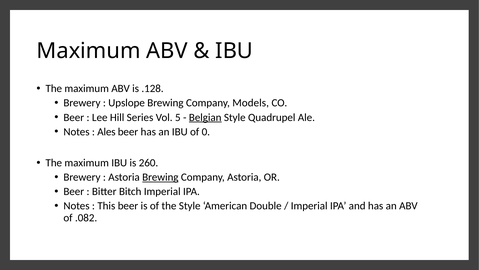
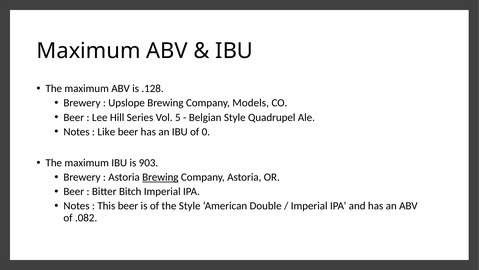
Belgian underline: present -> none
Ales: Ales -> Like
260: 260 -> 903
